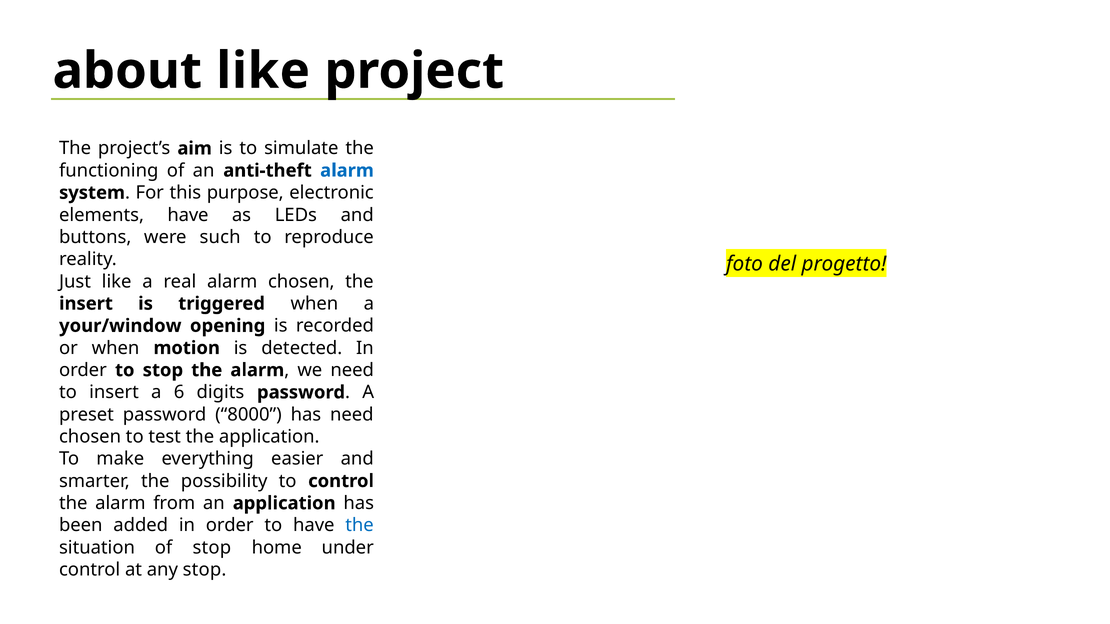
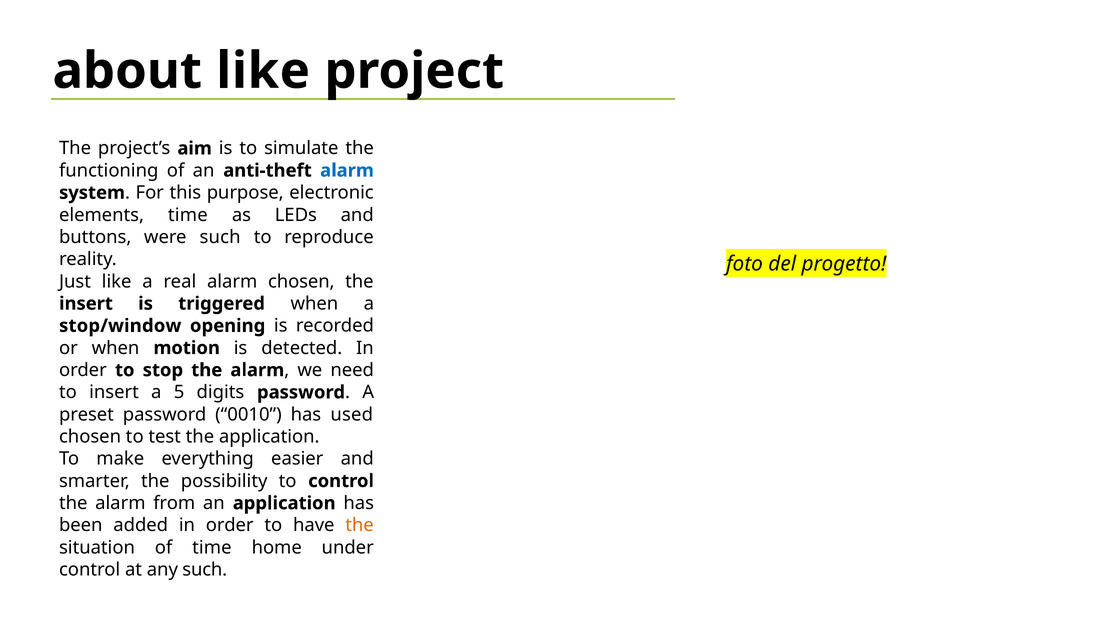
elements have: have -> time
your/window: your/window -> stop/window
6: 6 -> 5
8000: 8000 -> 0010
has need: need -> used
the at (360, 526) colour: blue -> orange
of stop: stop -> time
any stop: stop -> such
